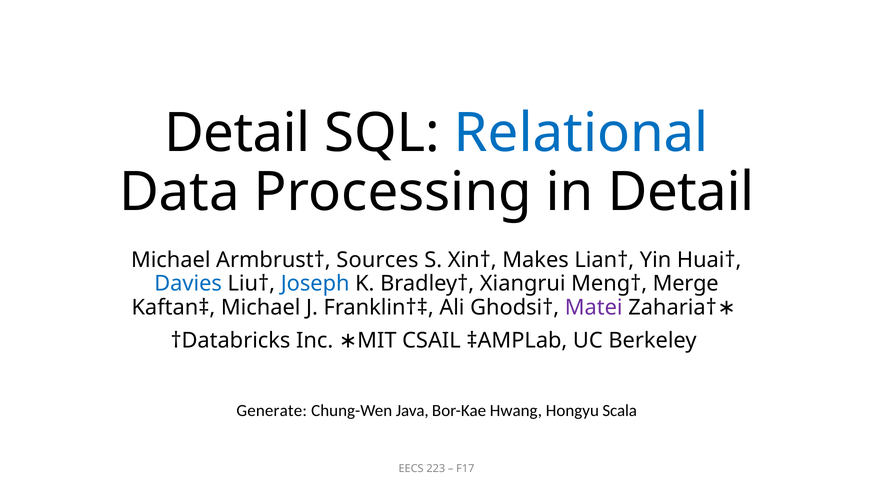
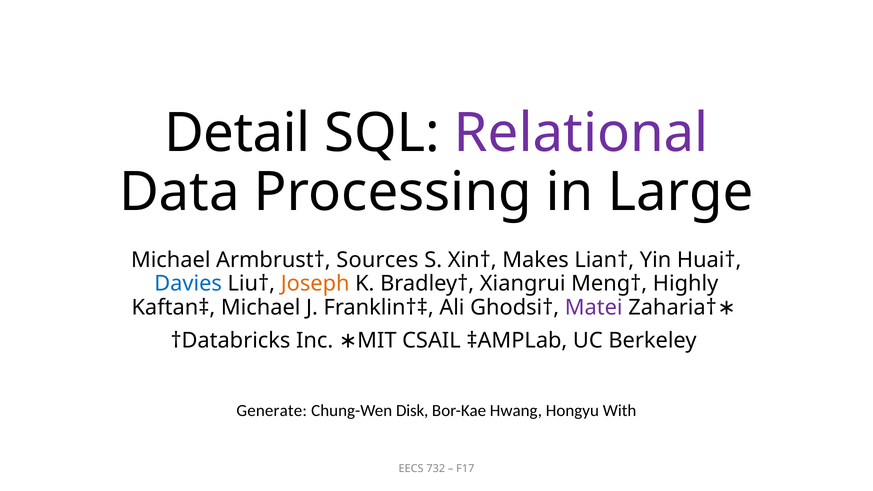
Relational colour: blue -> purple
in Detail: Detail -> Large
Joseph colour: blue -> orange
Merge: Merge -> Highly
Java: Java -> Disk
Scala: Scala -> With
223: 223 -> 732
